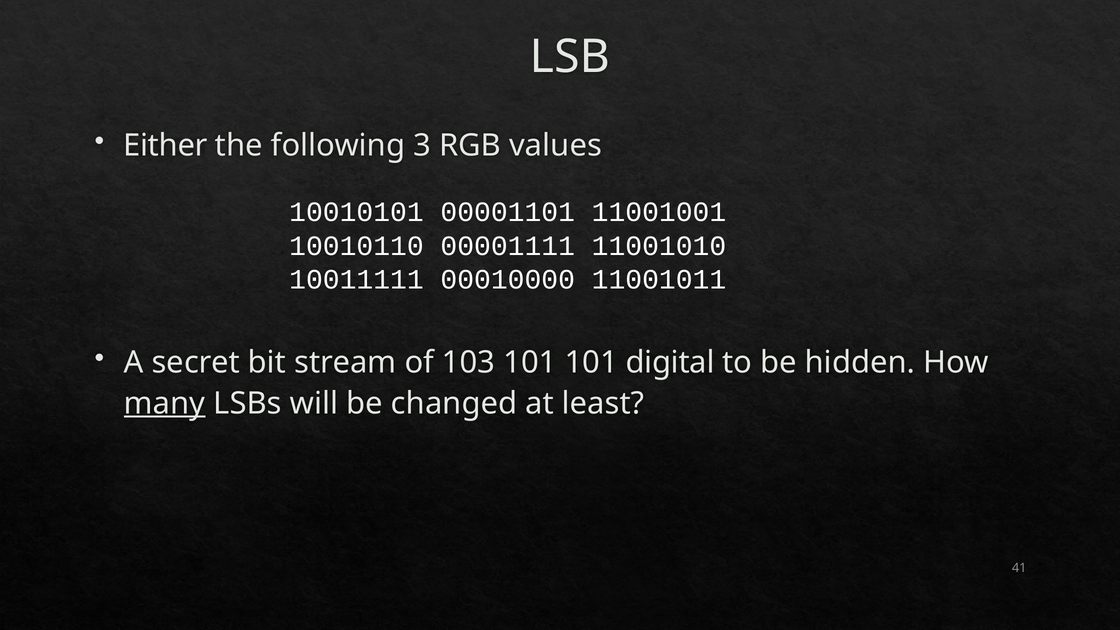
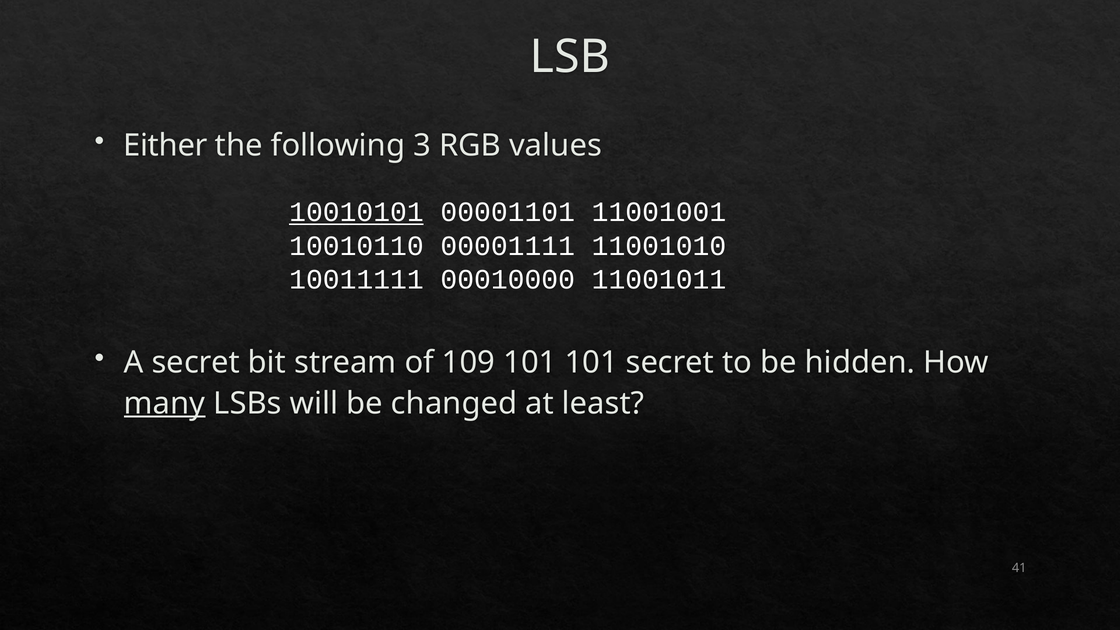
10010101 underline: none -> present
103: 103 -> 109
101 digital: digital -> secret
